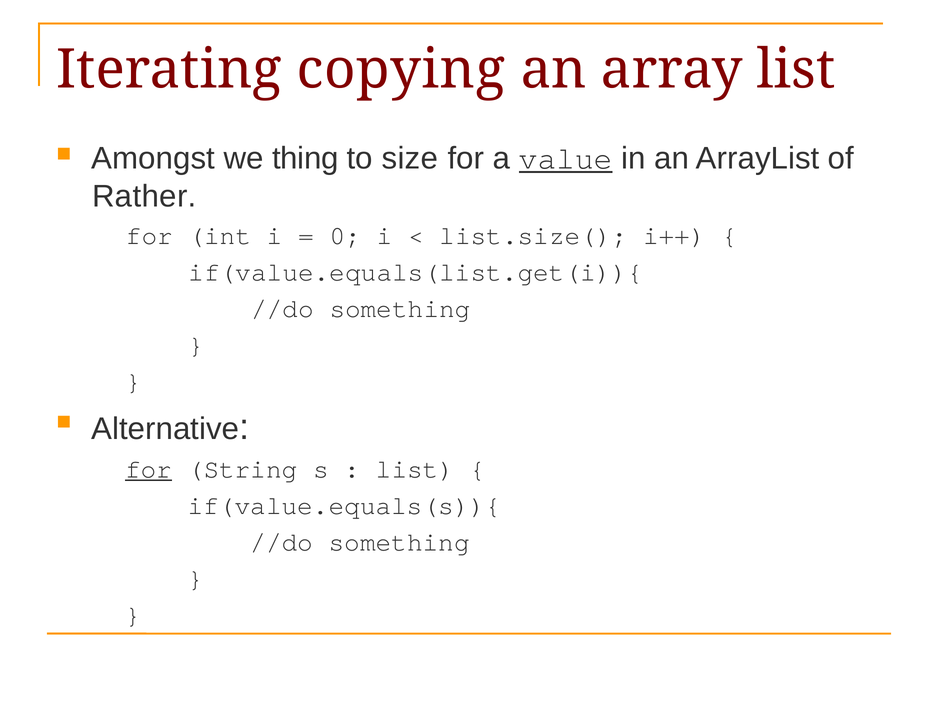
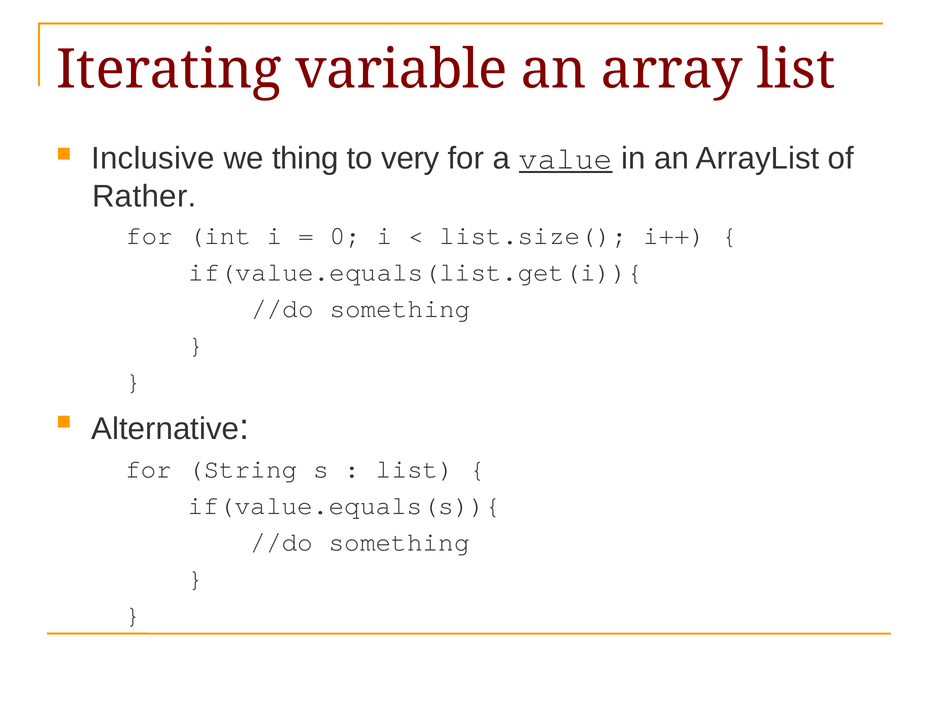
copying: copying -> variable
Amongst: Amongst -> Inclusive
size: size -> very
for at (149, 469) underline: present -> none
